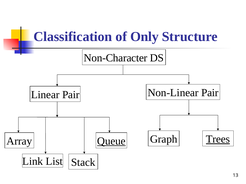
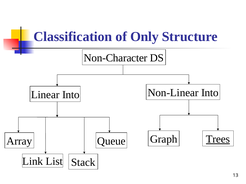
Linear Pair: Pair -> Into
Non-Linear Pair: Pair -> Into
Queue underline: present -> none
